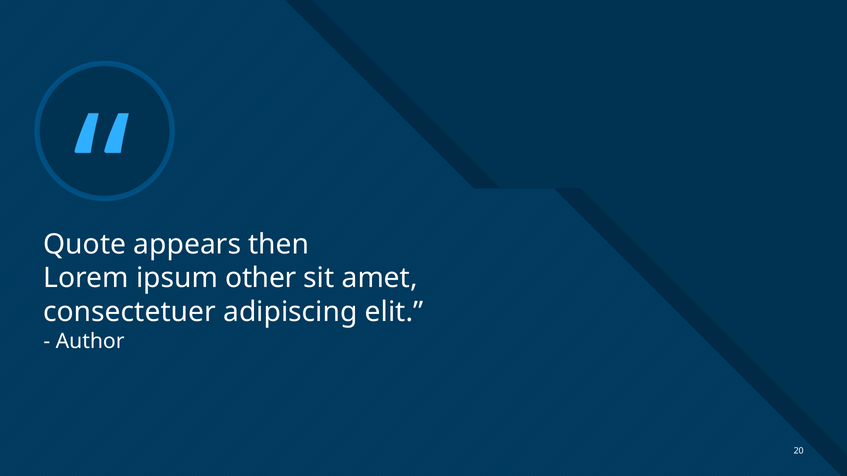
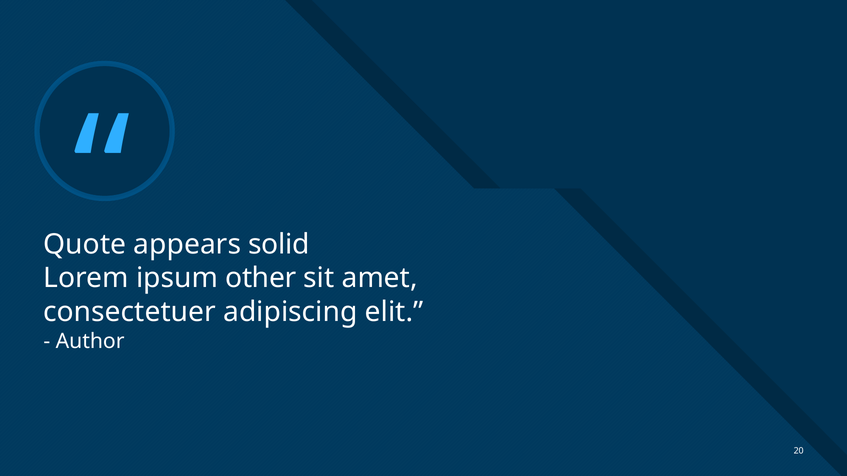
then: then -> solid
